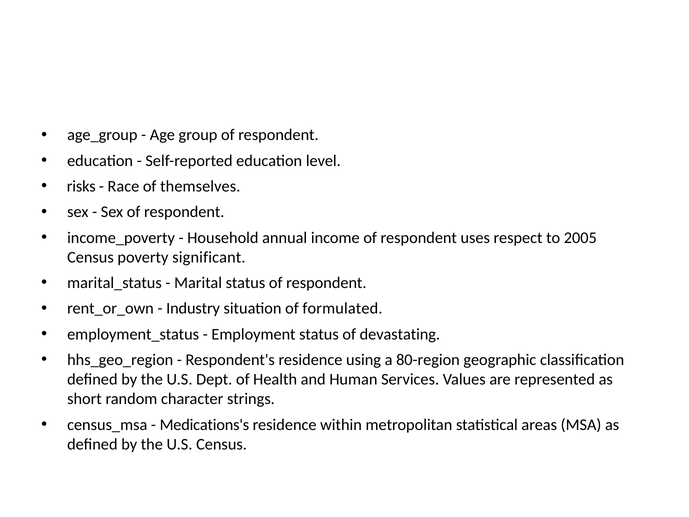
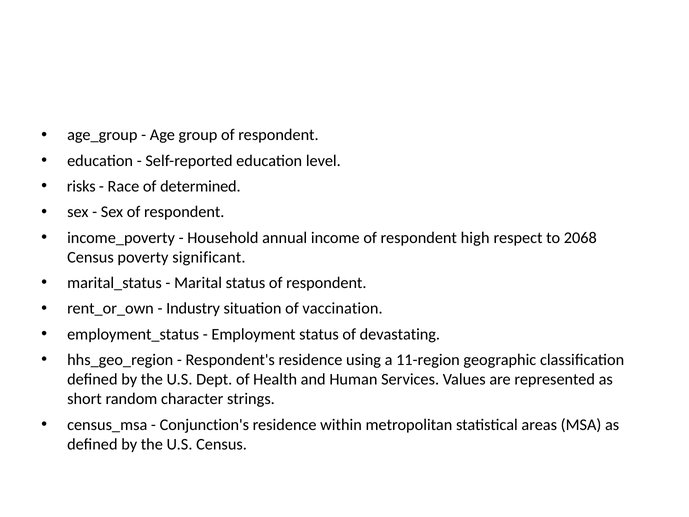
themselves: themselves -> determined
uses: uses -> high
2005: 2005 -> 2068
formulated: formulated -> vaccination
80-region: 80-region -> 11-region
Medications's: Medications's -> Conjunction's
